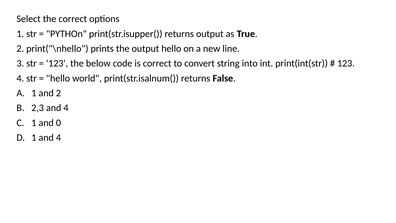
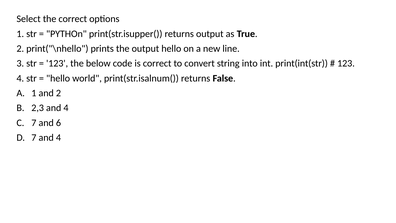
1 at (34, 123): 1 -> 7
0: 0 -> 6
1 at (34, 137): 1 -> 7
